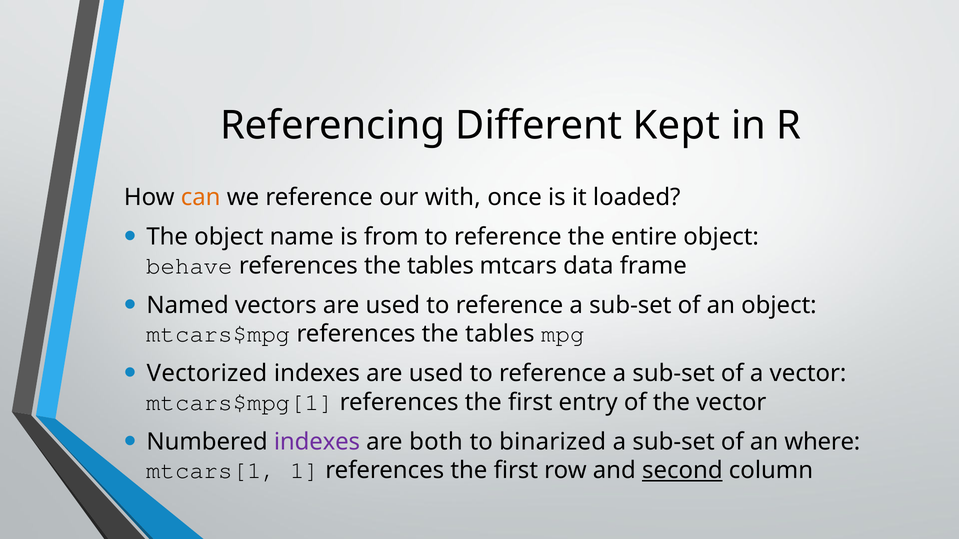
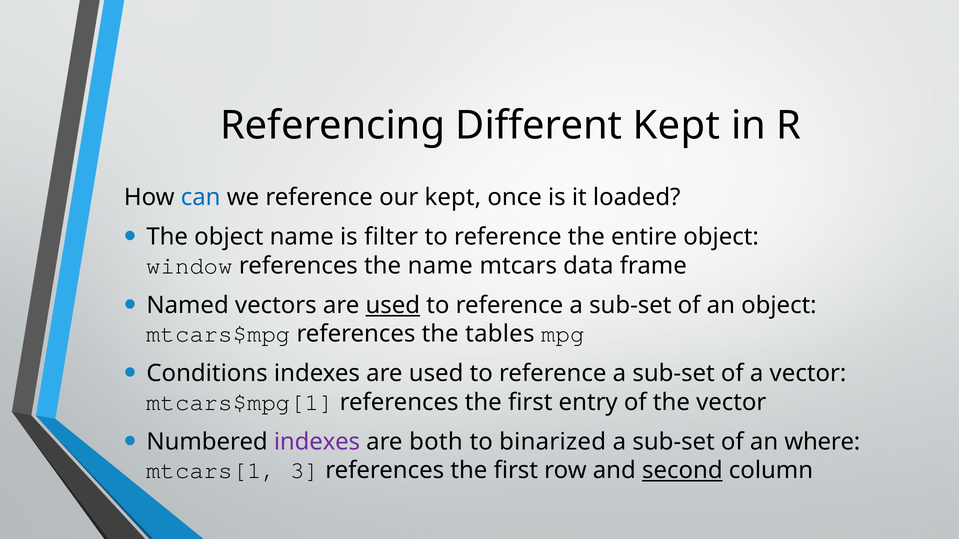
can colour: orange -> blue
our with: with -> kept
from: from -> filter
behave: behave -> window
tables at (440, 266): tables -> name
used at (393, 306) underline: none -> present
Vectorized: Vectorized -> Conditions
1: 1 -> 3
